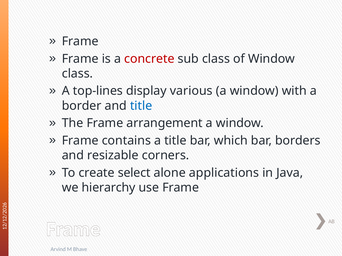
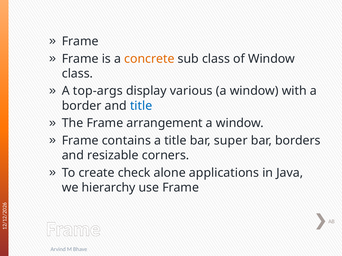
concrete colour: red -> orange
top-lines: top-lines -> top-args
which: which -> super
select: select -> check
